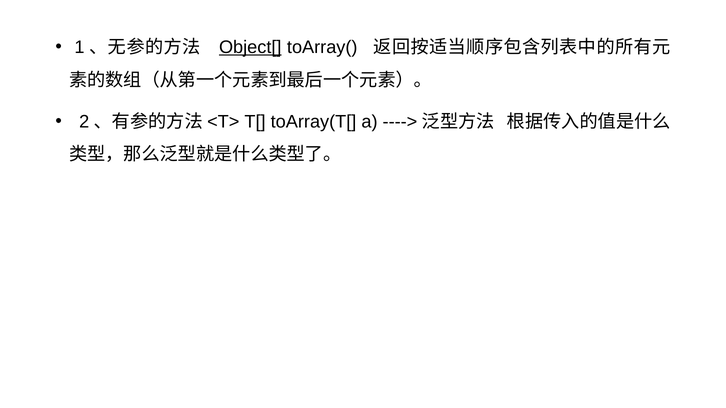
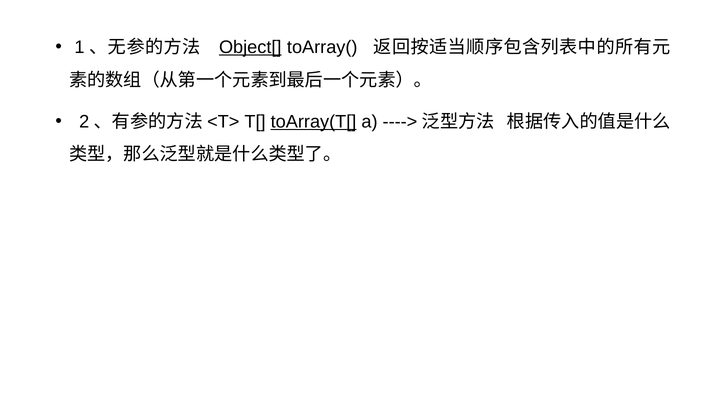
toArray(T[ underline: none -> present
